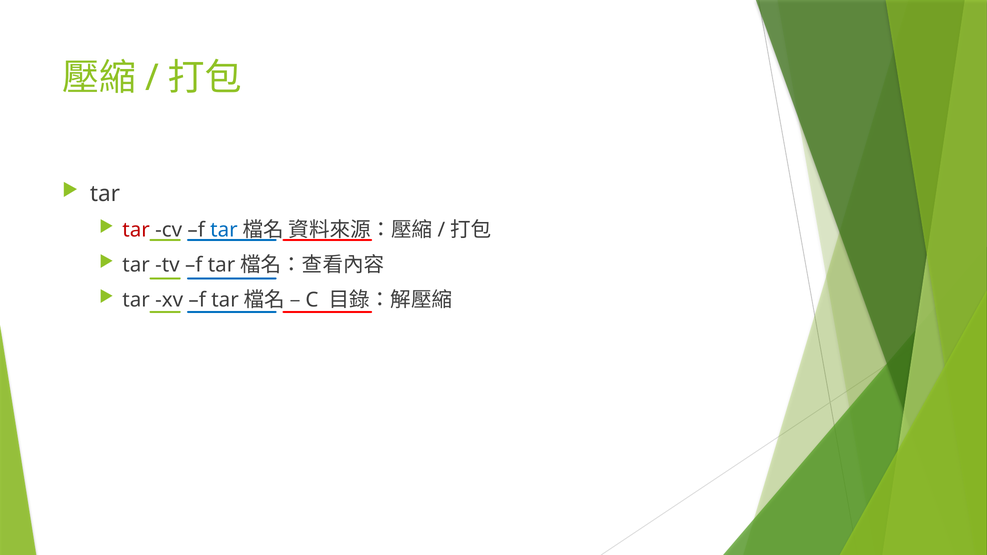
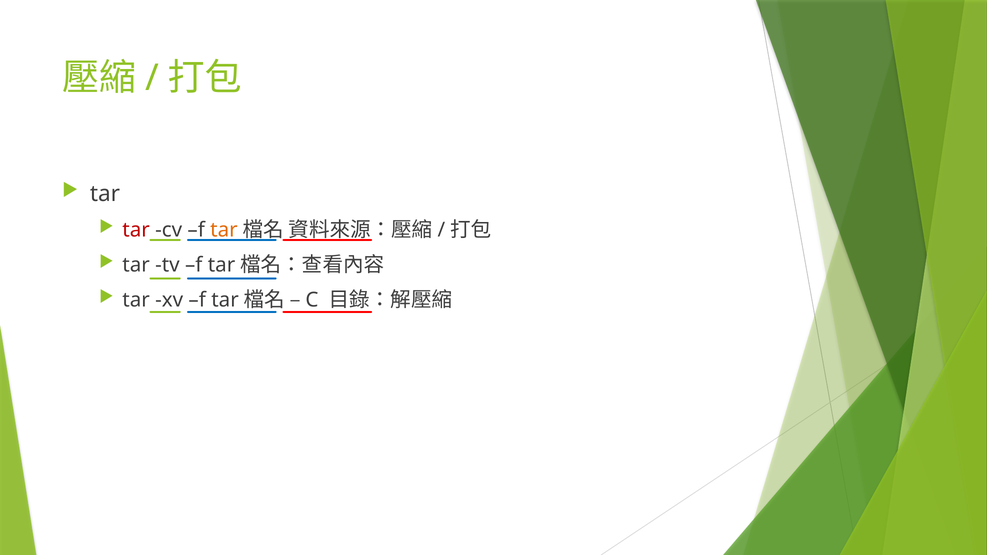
tar at (224, 230) colour: blue -> orange
